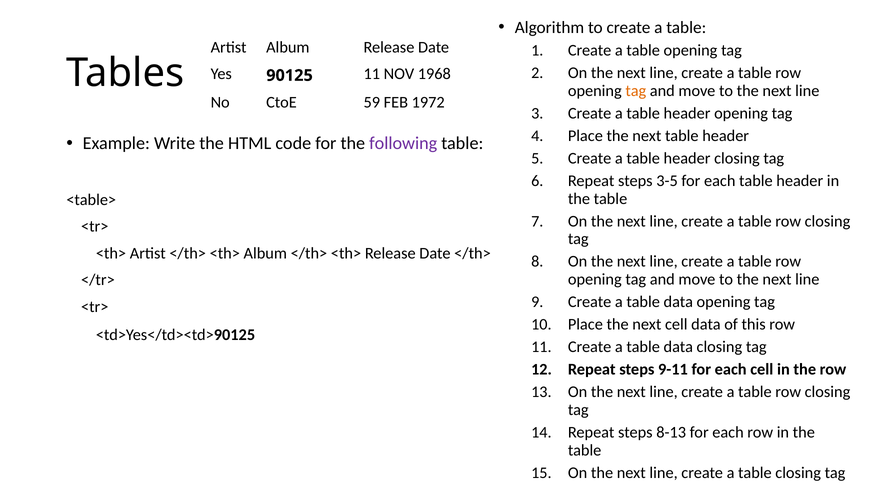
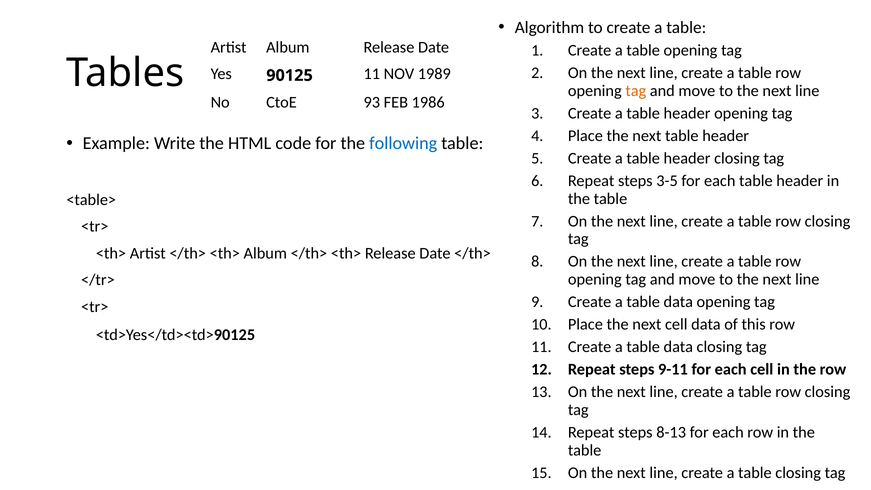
1968: 1968 -> 1989
59: 59 -> 93
1972: 1972 -> 1986
following colour: purple -> blue
